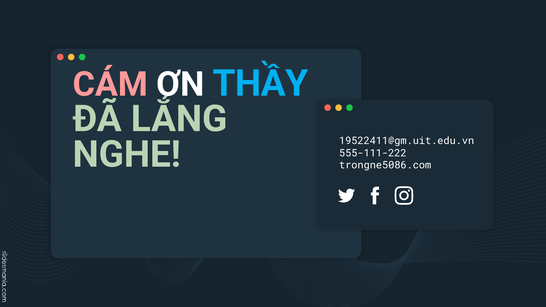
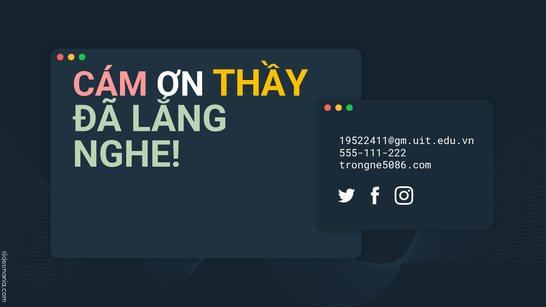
THẦY colour: light blue -> yellow
